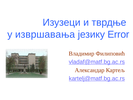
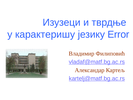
извршавања: извршавања -> карактеришу
